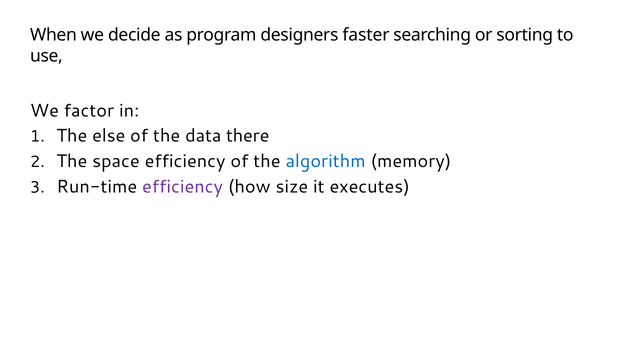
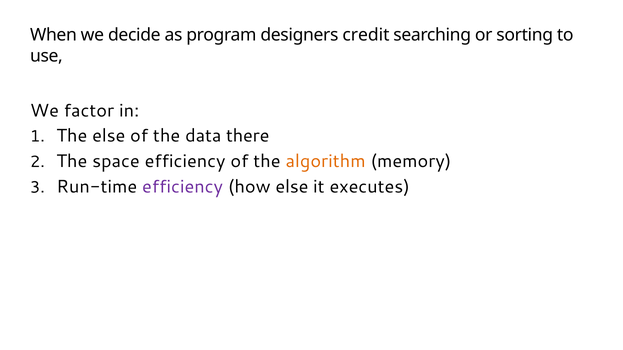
faster: faster -> credit
algorithm colour: blue -> orange
how size: size -> else
